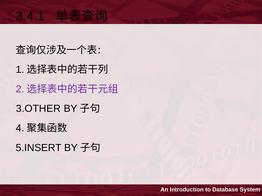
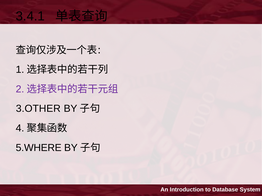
5.INSERT: 5.INSERT -> 5.WHERE
